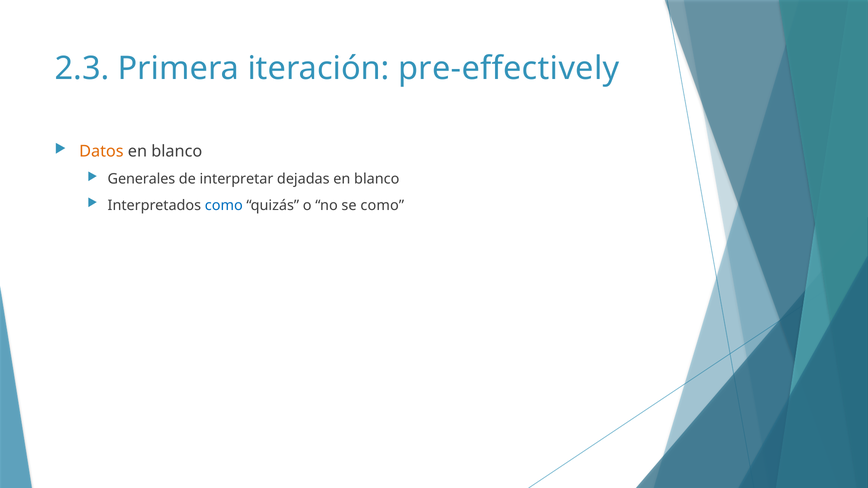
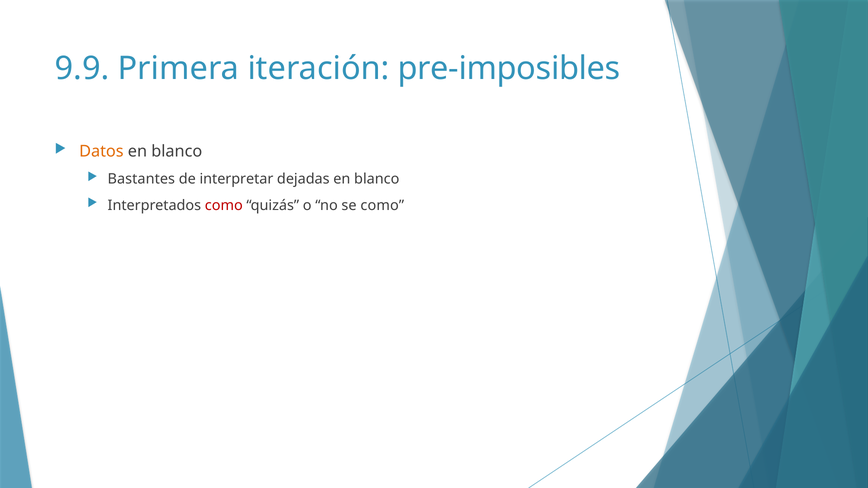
2.3: 2.3 -> 9.9
pre-effectively: pre-effectively -> pre-imposibles
Generales: Generales -> Bastantes
como at (224, 205) colour: blue -> red
